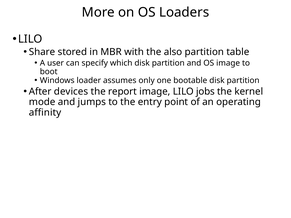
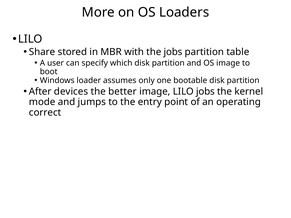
the also: also -> jobs
report: report -> better
affinity: affinity -> correct
